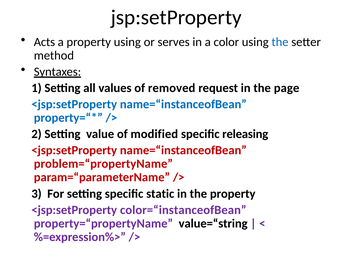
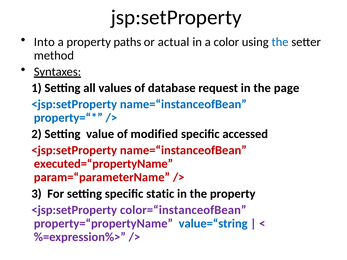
Acts: Acts -> Into
property using: using -> paths
serves: serves -> actual
removed: removed -> database
releasing: releasing -> accessed
problem=“propertyName: problem=“propertyName -> executed=“propertyName
value=“string colour: black -> blue
